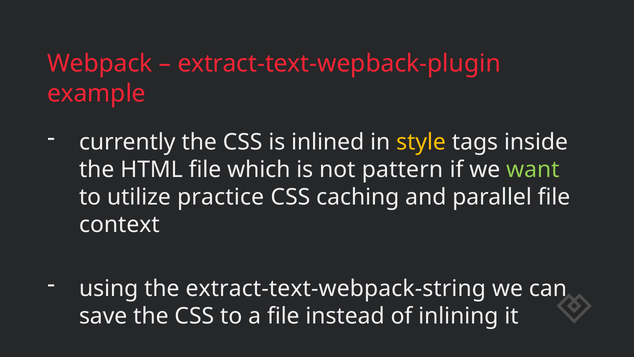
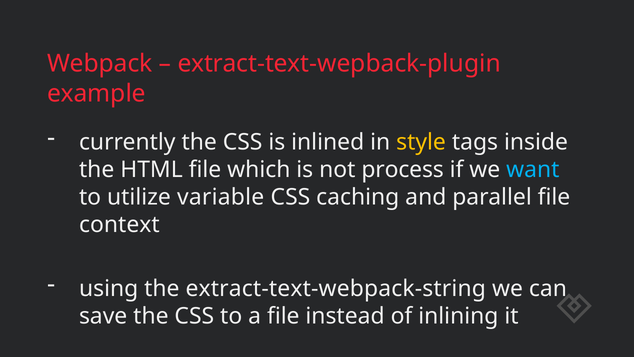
pattern: pattern -> process
want colour: light green -> light blue
practice: practice -> variable
